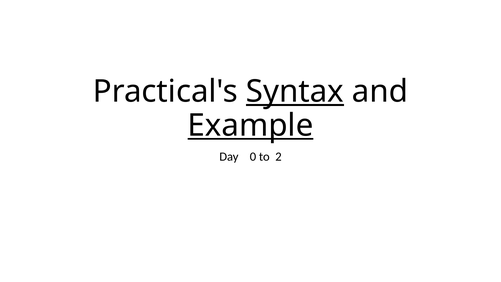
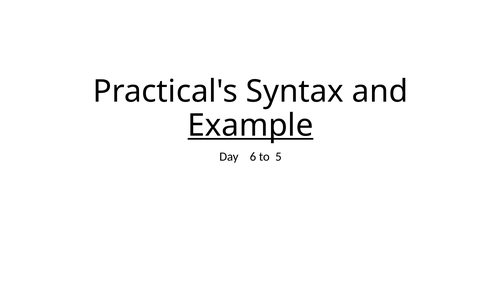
Syntax underline: present -> none
0: 0 -> 6
2: 2 -> 5
